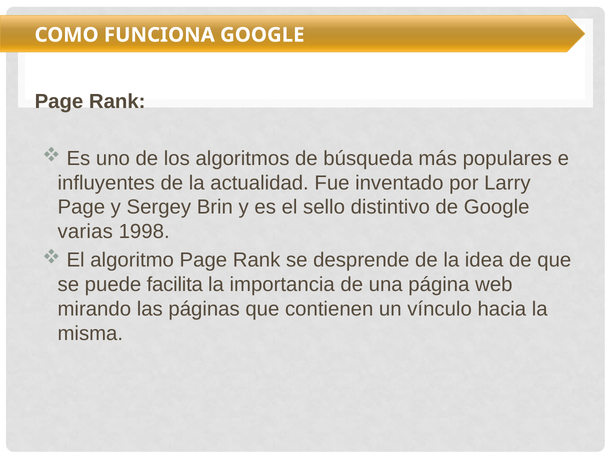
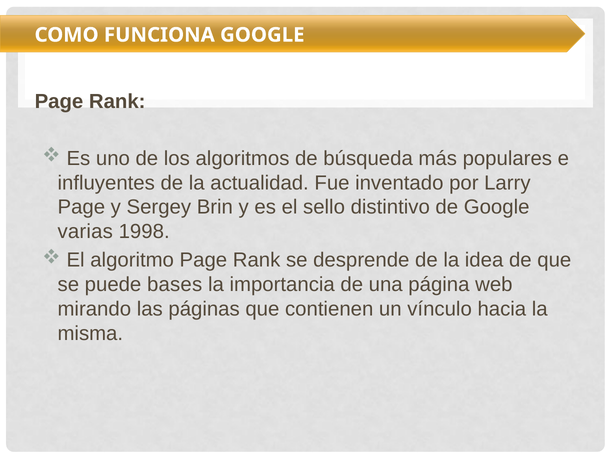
facilita: facilita -> bases
